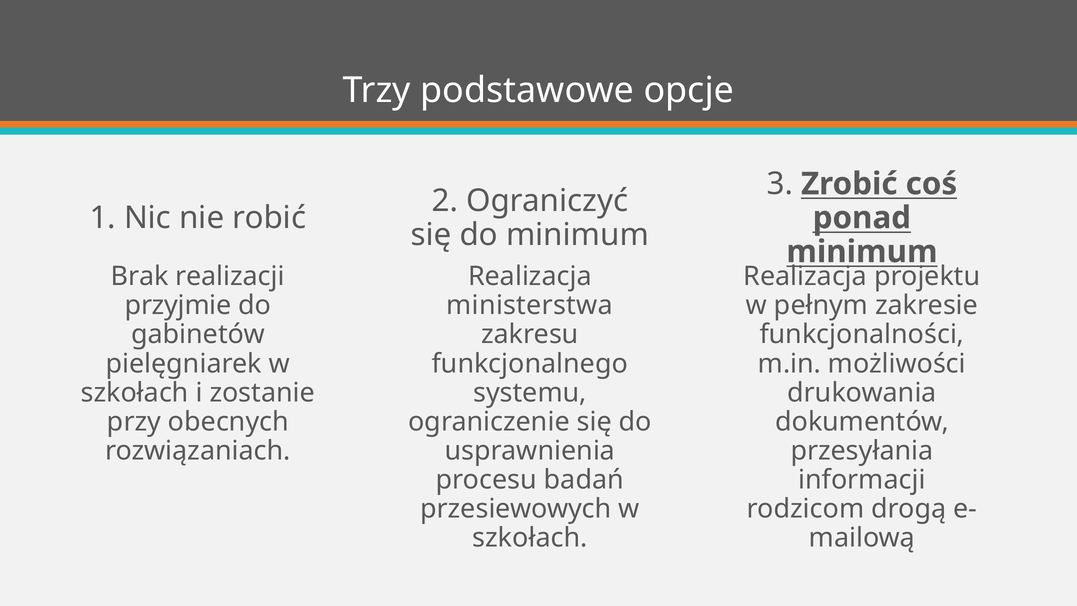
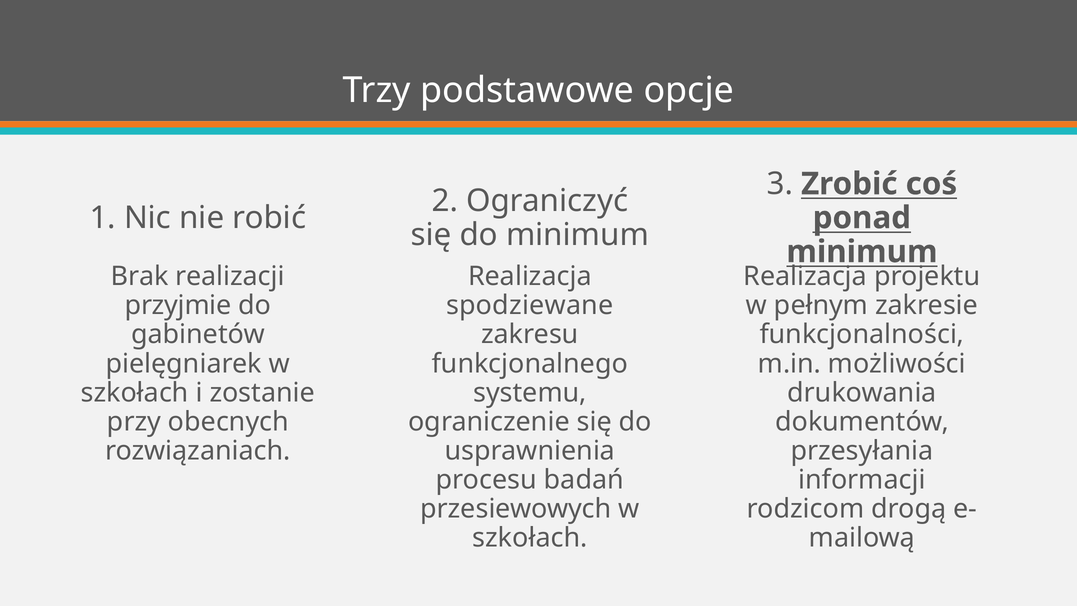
ministerstwa: ministerstwa -> spodziewane
